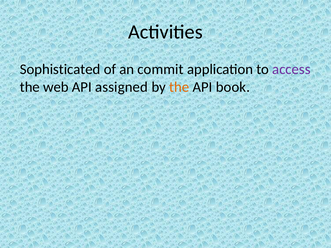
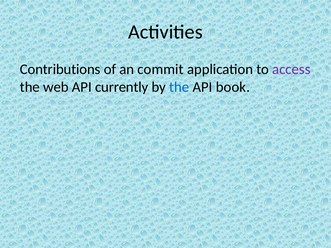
Sophisticated: Sophisticated -> Contributions
assigned: assigned -> currently
the at (179, 87) colour: orange -> blue
